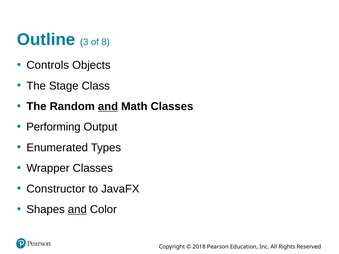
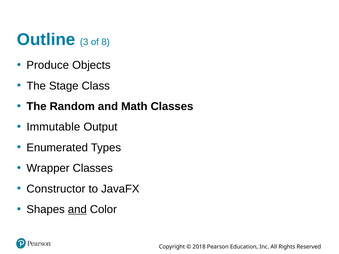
Controls: Controls -> Produce
and at (108, 107) underline: present -> none
Performing: Performing -> Immutable
